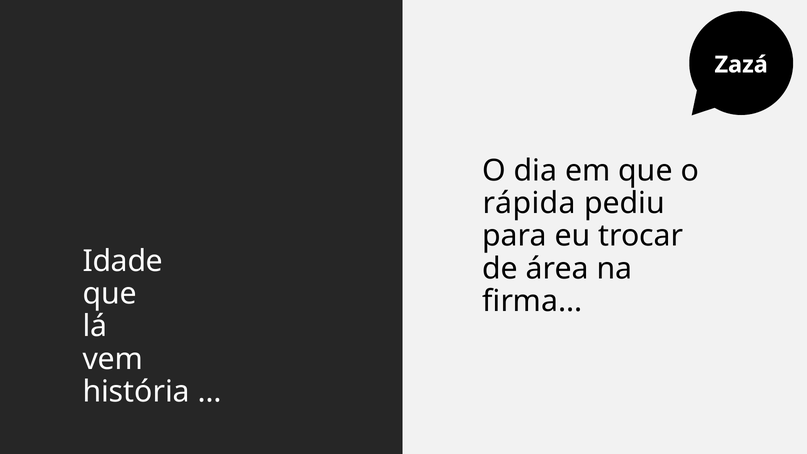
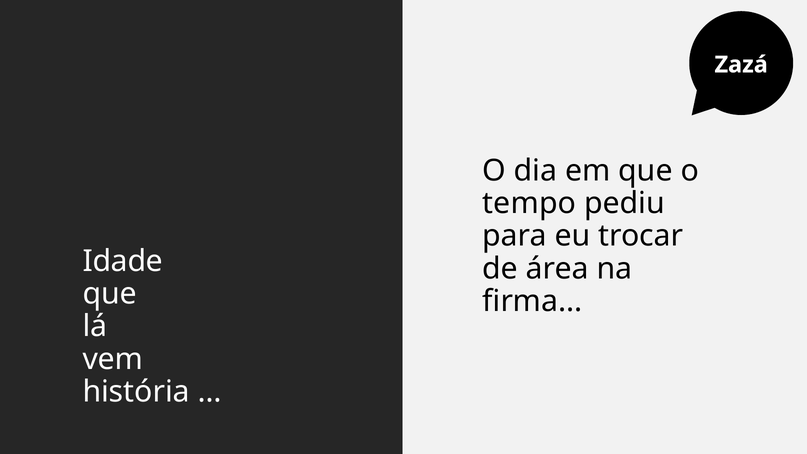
rápida: rápida -> tempo
